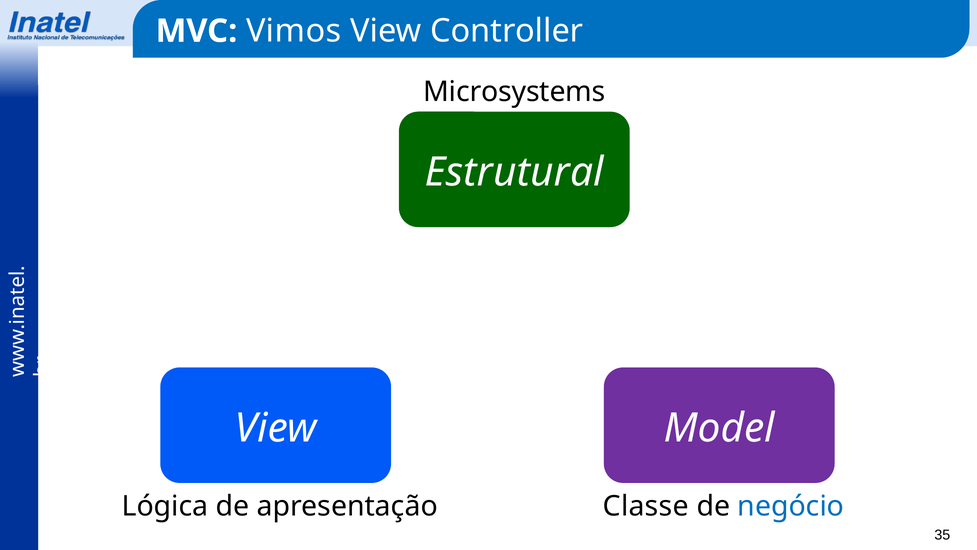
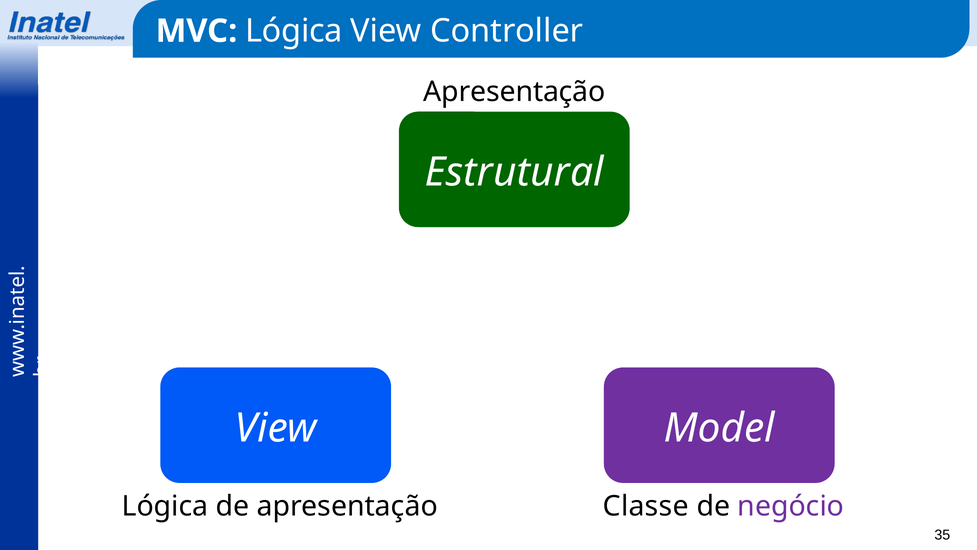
MVC Vimos: Vimos -> Lógica
Microsystems at (514, 92): Microsystems -> Apresentação
negócio colour: blue -> purple
